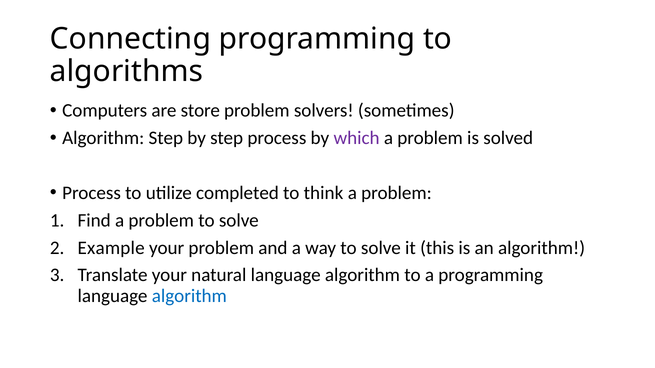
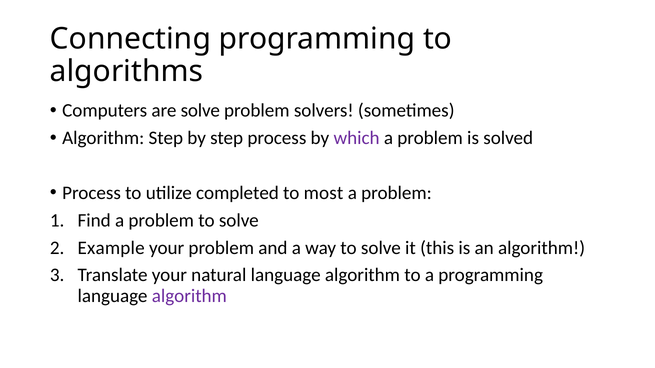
are store: store -> solve
think: think -> most
algorithm at (189, 296) colour: blue -> purple
